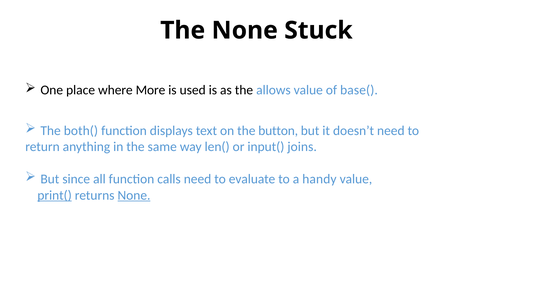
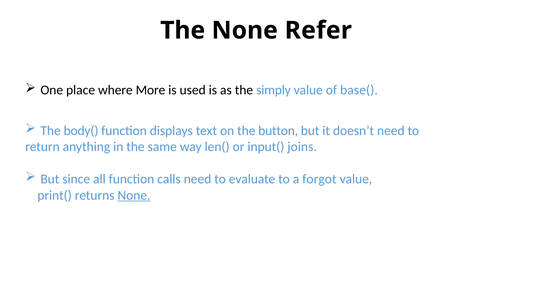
Stuck: Stuck -> Refer
allows: allows -> simply
both(: both( -> body(
handy: handy -> forgot
print( underline: present -> none
